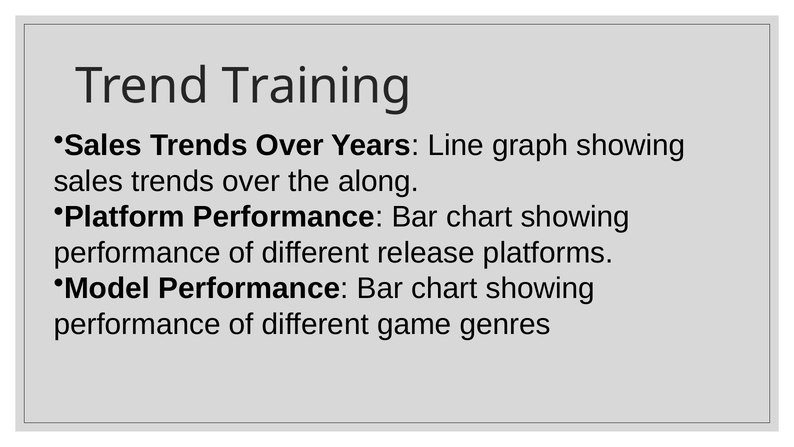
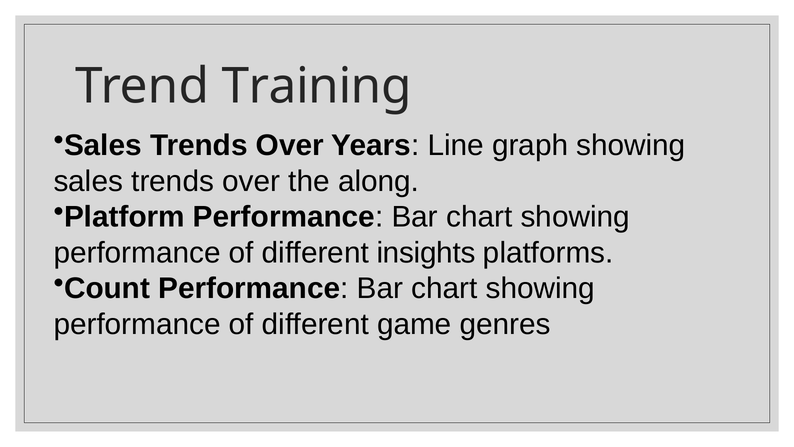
release: release -> insights
Model: Model -> Count
